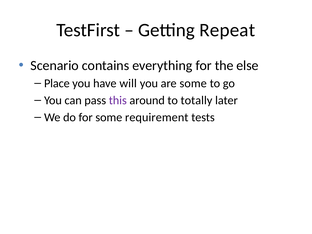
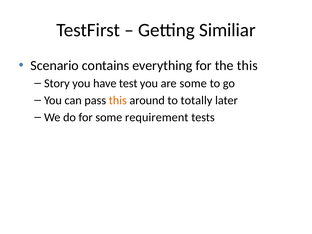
Repeat: Repeat -> Similiar
the else: else -> this
Place: Place -> Story
will: will -> test
this at (118, 100) colour: purple -> orange
